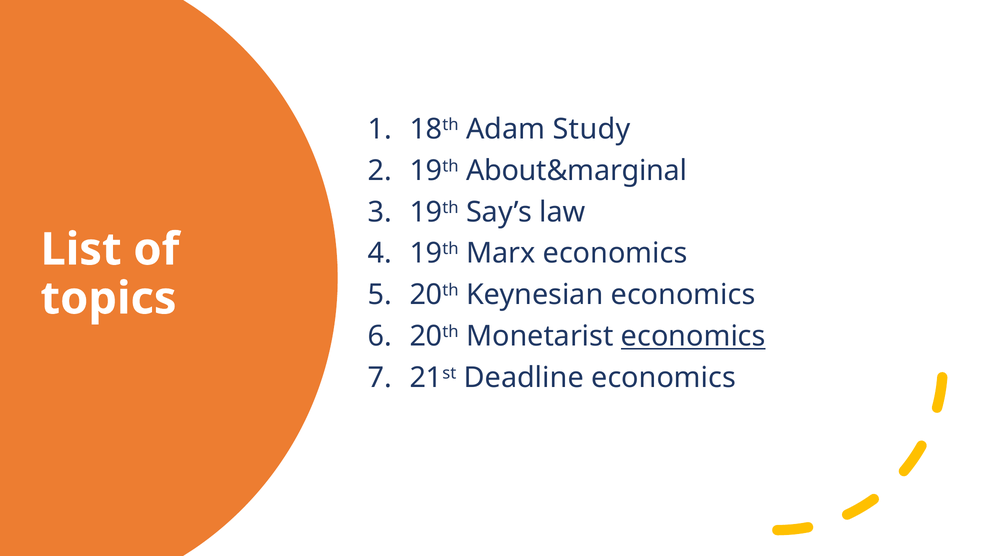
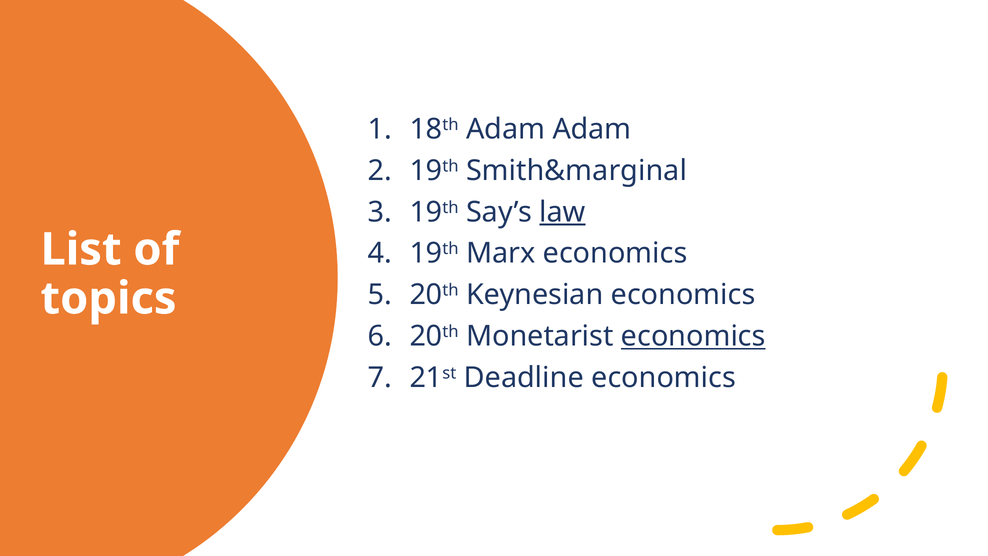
Adam Study: Study -> Adam
About&marginal: About&marginal -> Smith&marginal
law underline: none -> present
